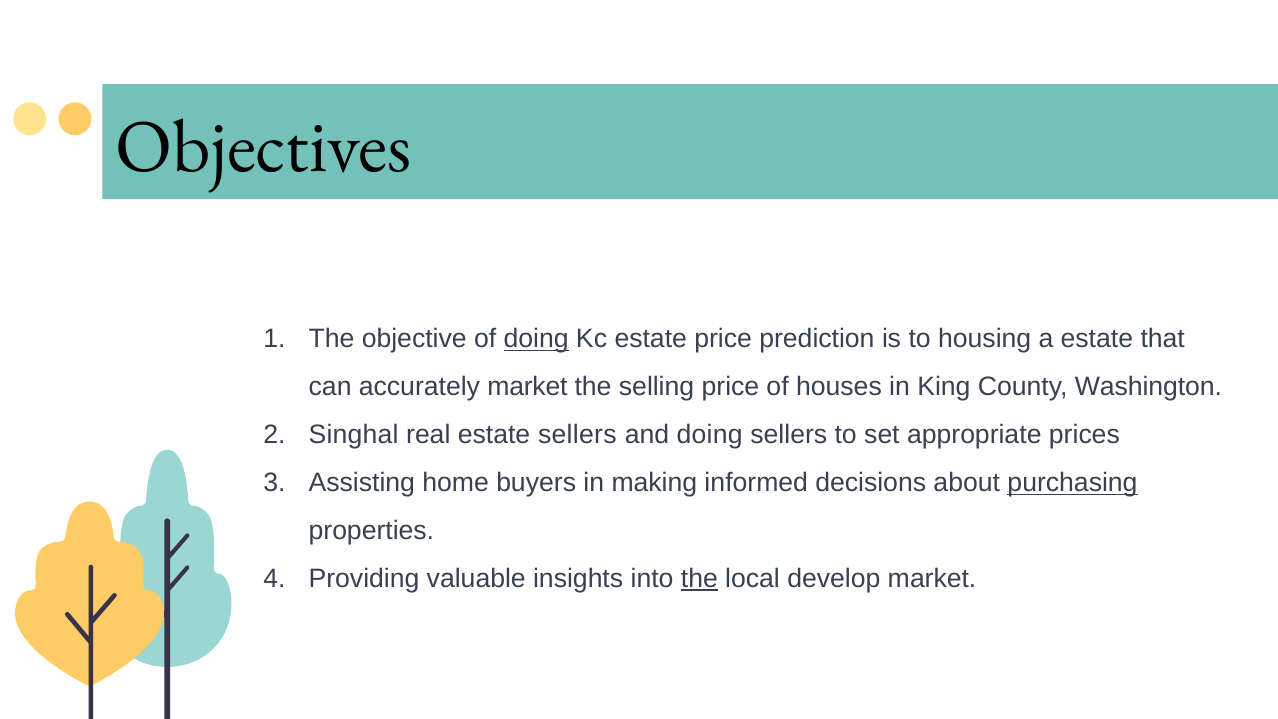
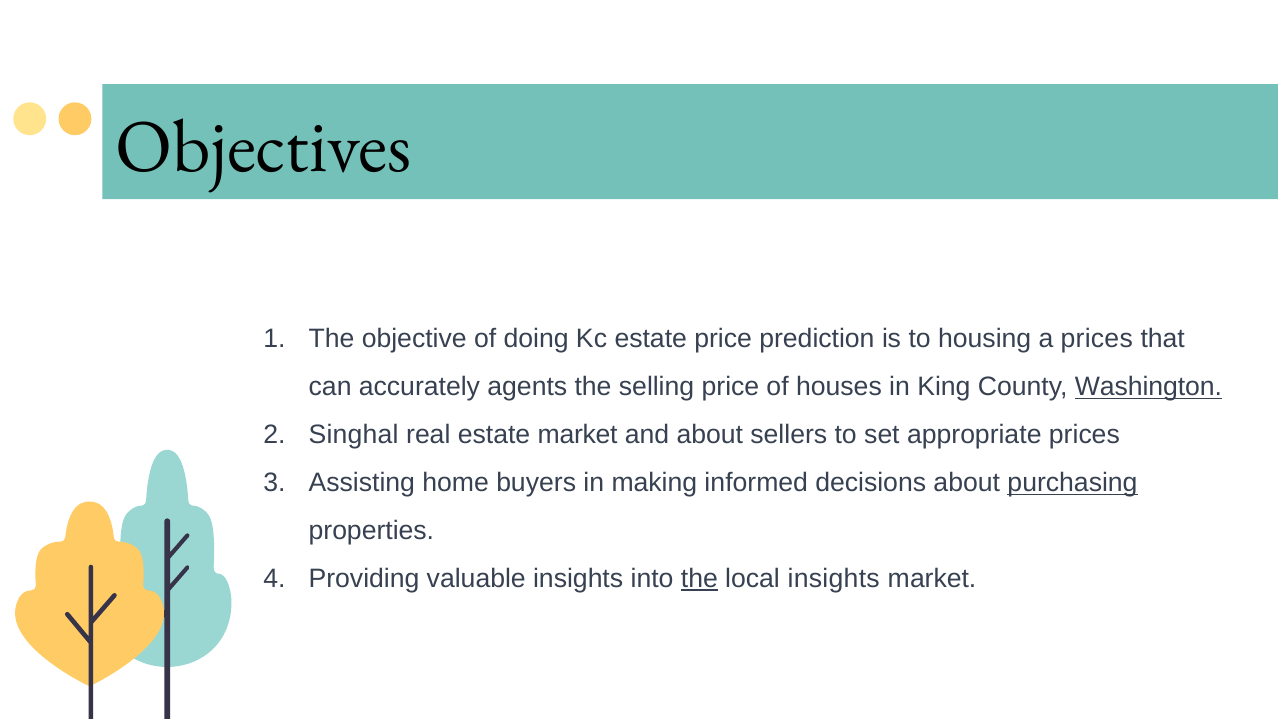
doing at (536, 339) underline: present -> none
a estate: estate -> prices
accurately market: market -> agents
Washington underline: none -> present
estate sellers: sellers -> market
and doing: doing -> about
local develop: develop -> insights
